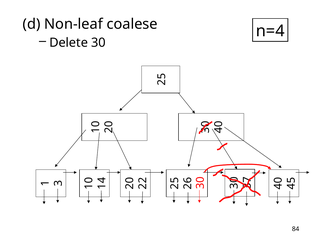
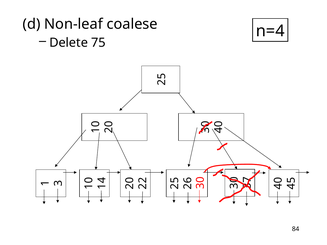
30: 30 -> 75
